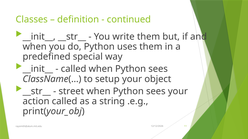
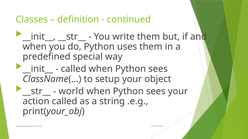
street: street -> world
